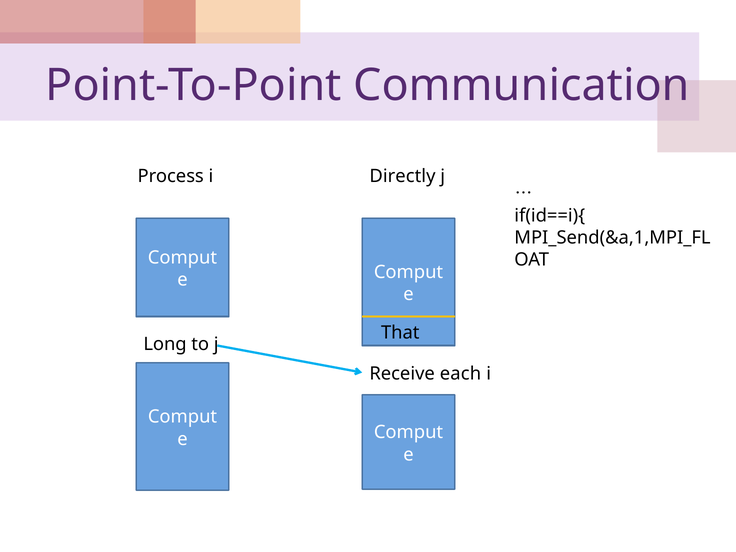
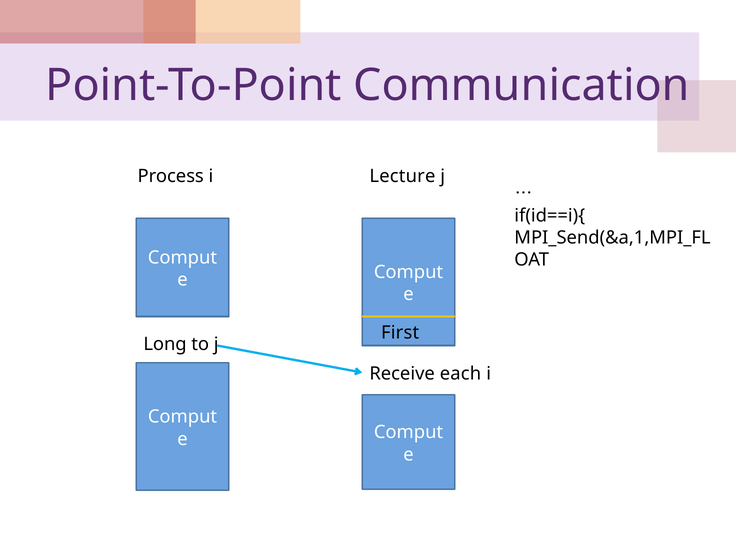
Directly: Directly -> Lecture
That: That -> First
